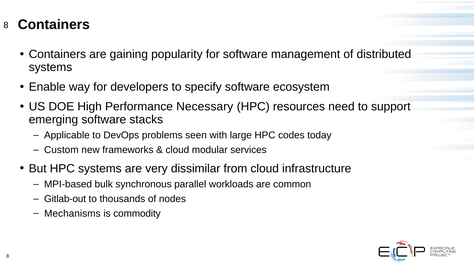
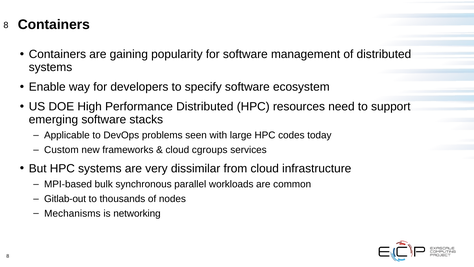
Performance Necessary: Necessary -> Distributed
modular: modular -> cgroups
commodity: commodity -> networking
